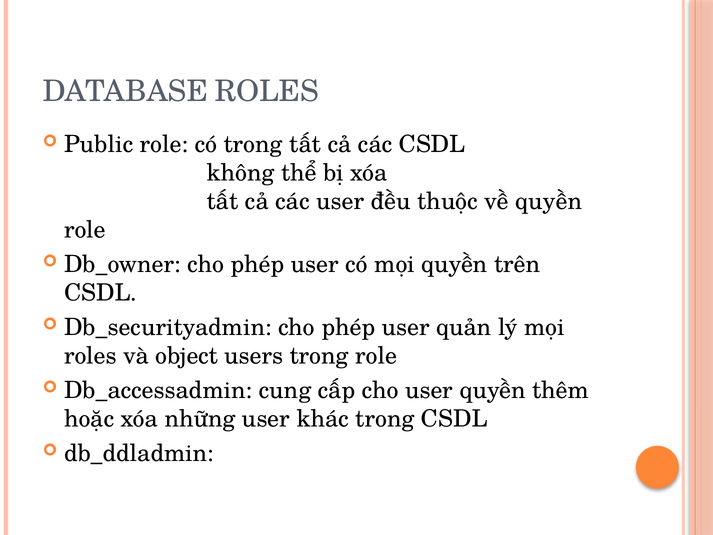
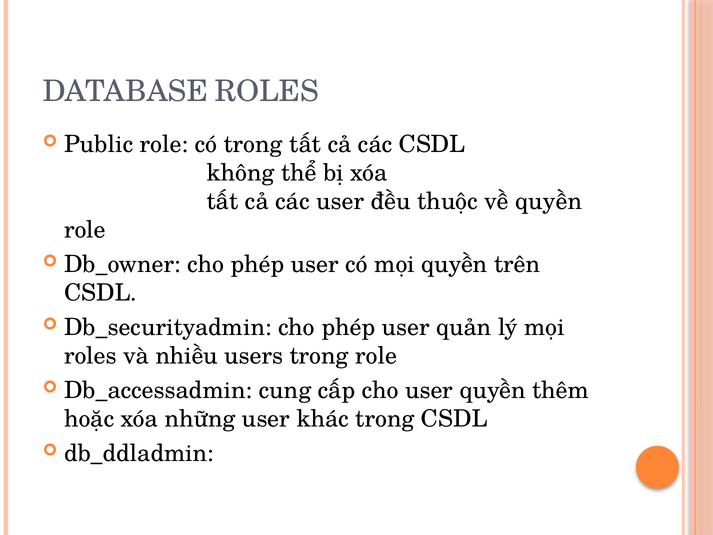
object: object -> nhiều
